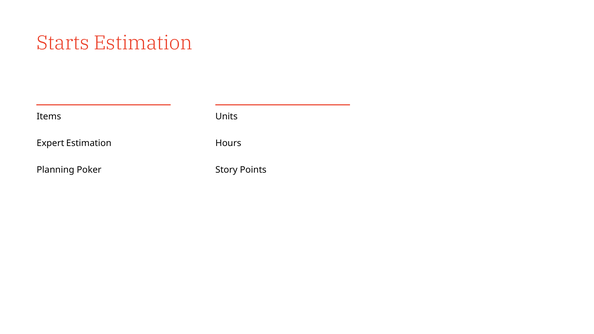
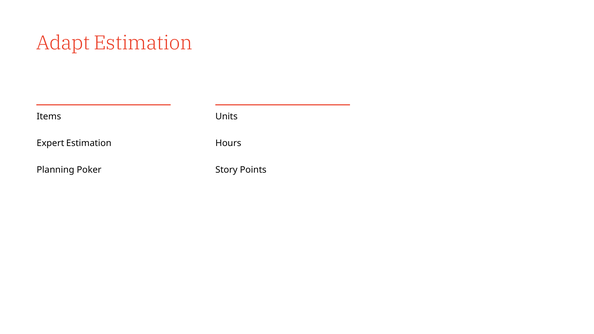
Starts: Starts -> Adapt
